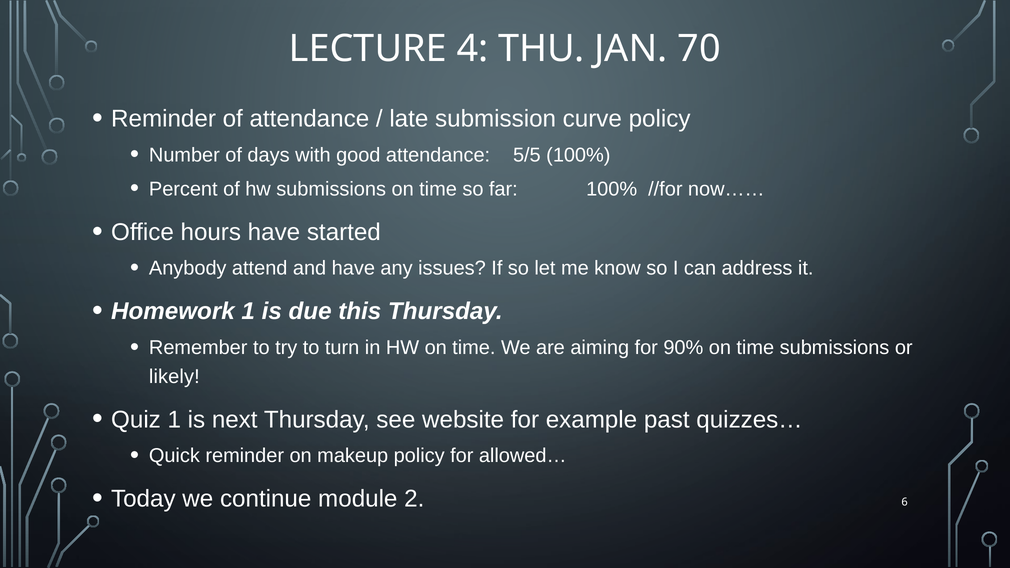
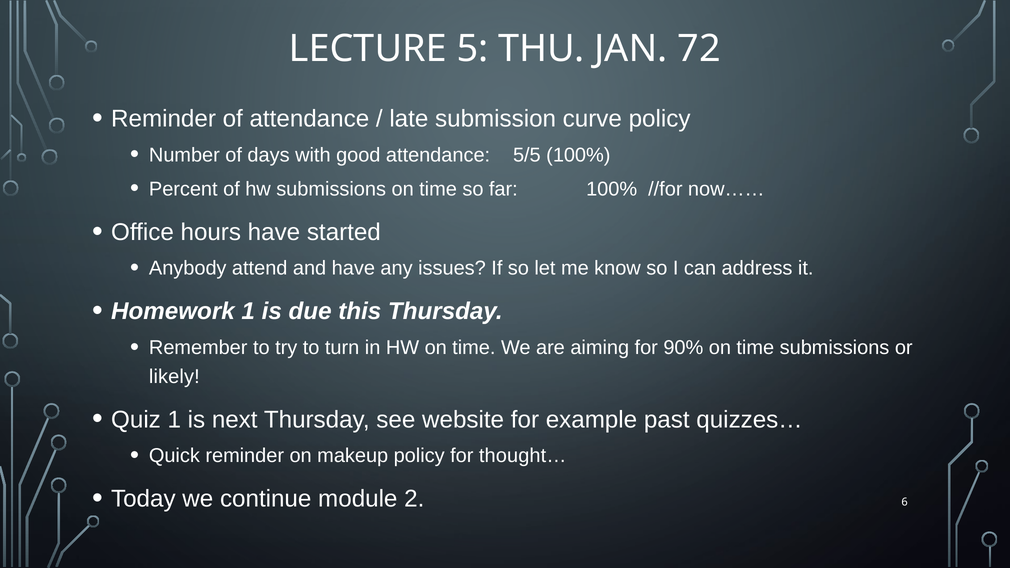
4: 4 -> 5
70: 70 -> 72
allowed…: allowed… -> thought…
